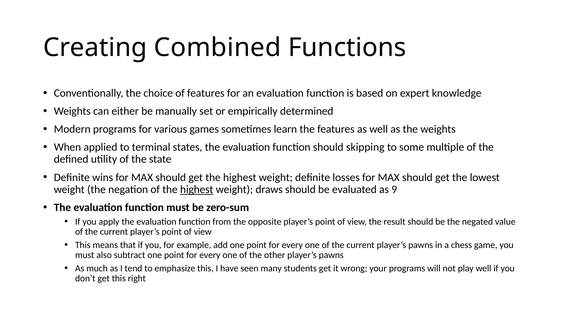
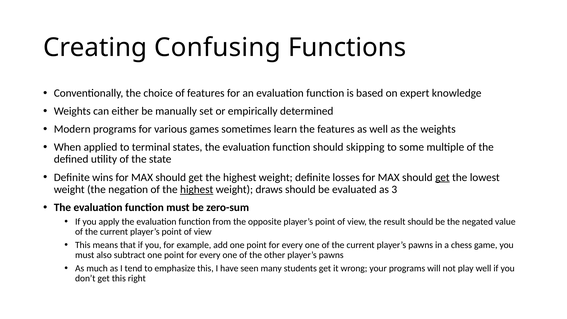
Combined: Combined -> Confusing
get at (442, 177) underline: none -> present
9: 9 -> 3
